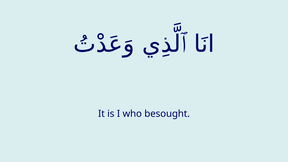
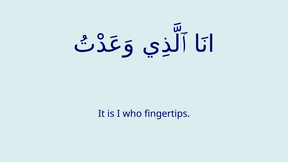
besought: besought -> fingertips
